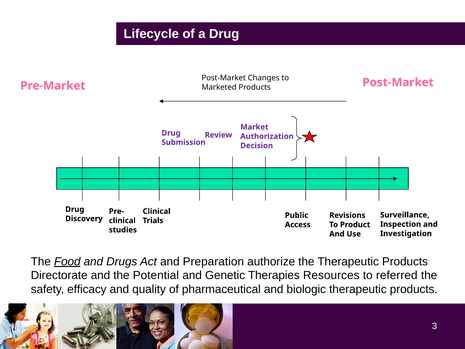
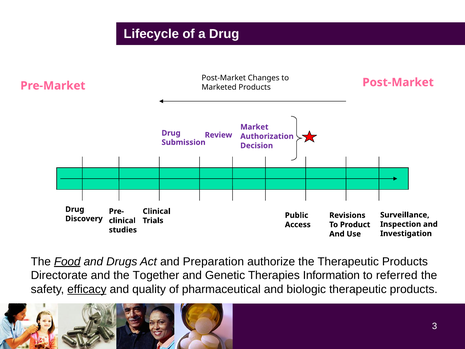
Potential: Potential -> Together
Resources: Resources -> Information
efficacy underline: none -> present
